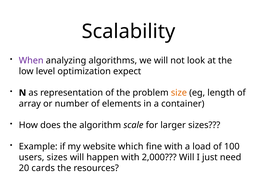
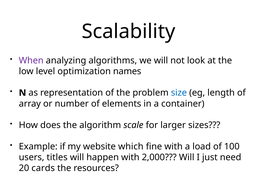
expect: expect -> names
size colour: orange -> blue
users sizes: sizes -> titles
